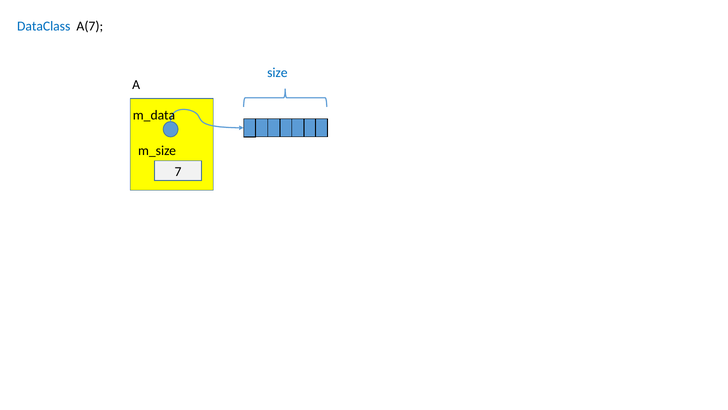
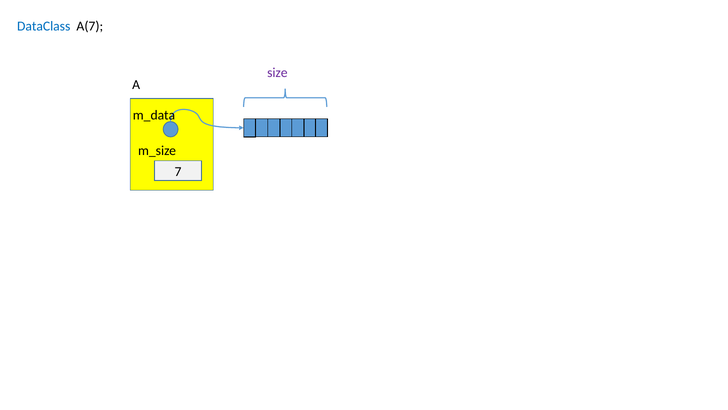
size colour: blue -> purple
